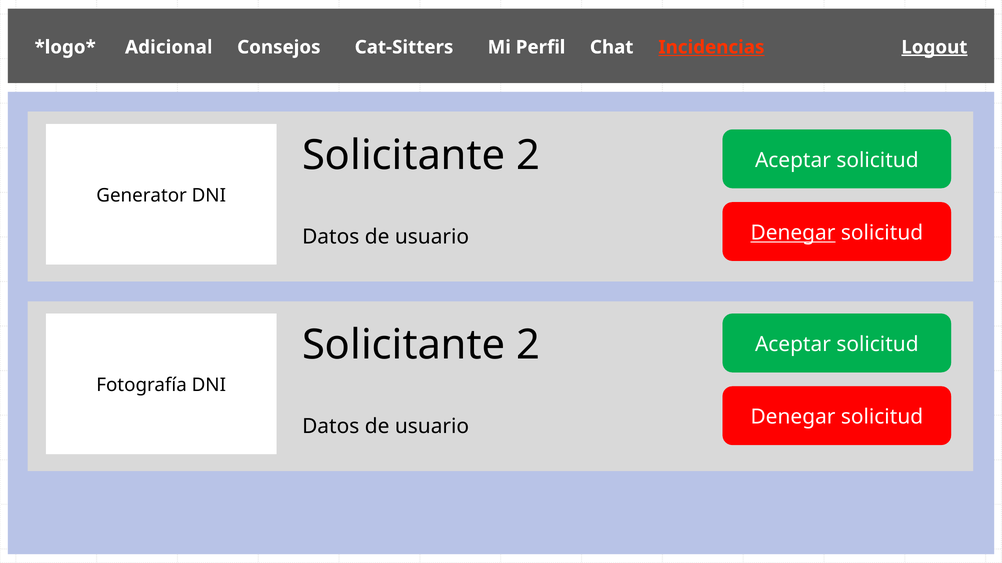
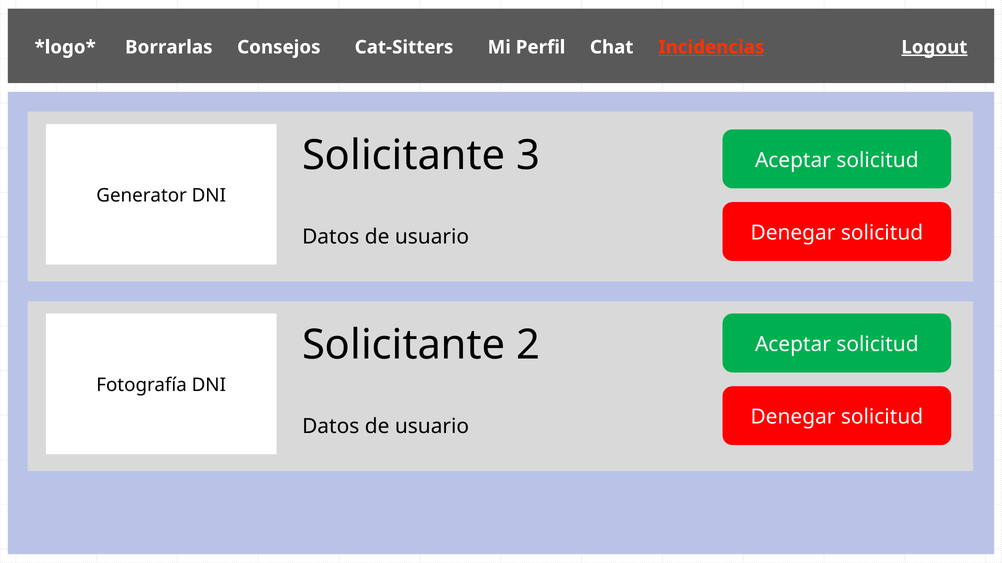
Adicional: Adicional -> Borrarlas
2 at (528, 156): 2 -> 3
Denegar at (793, 233) underline: present -> none
